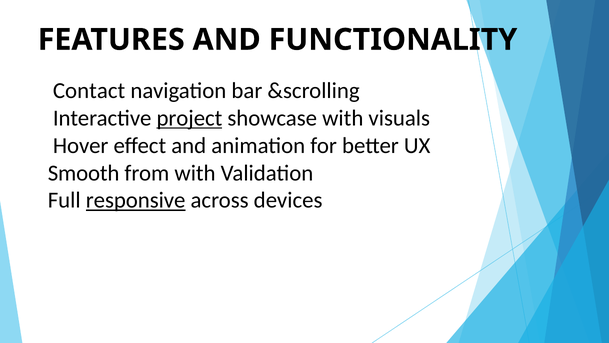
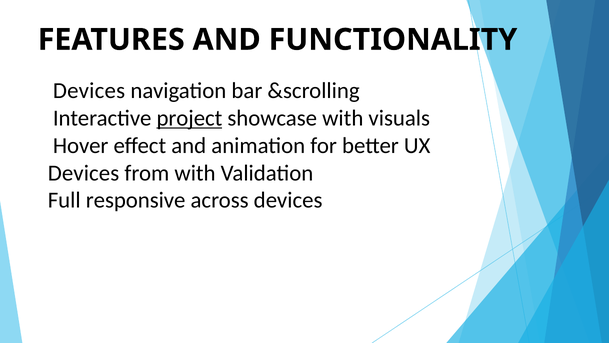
Contact at (89, 91): Contact -> Devices
Smooth at (84, 173): Smooth -> Devices
responsive underline: present -> none
